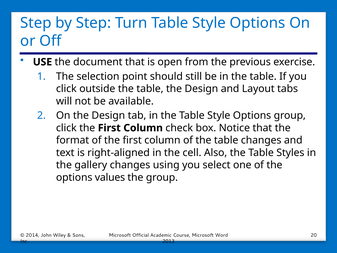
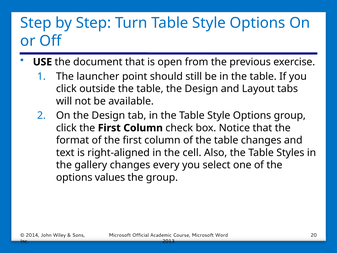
selection: selection -> launcher
using: using -> every
